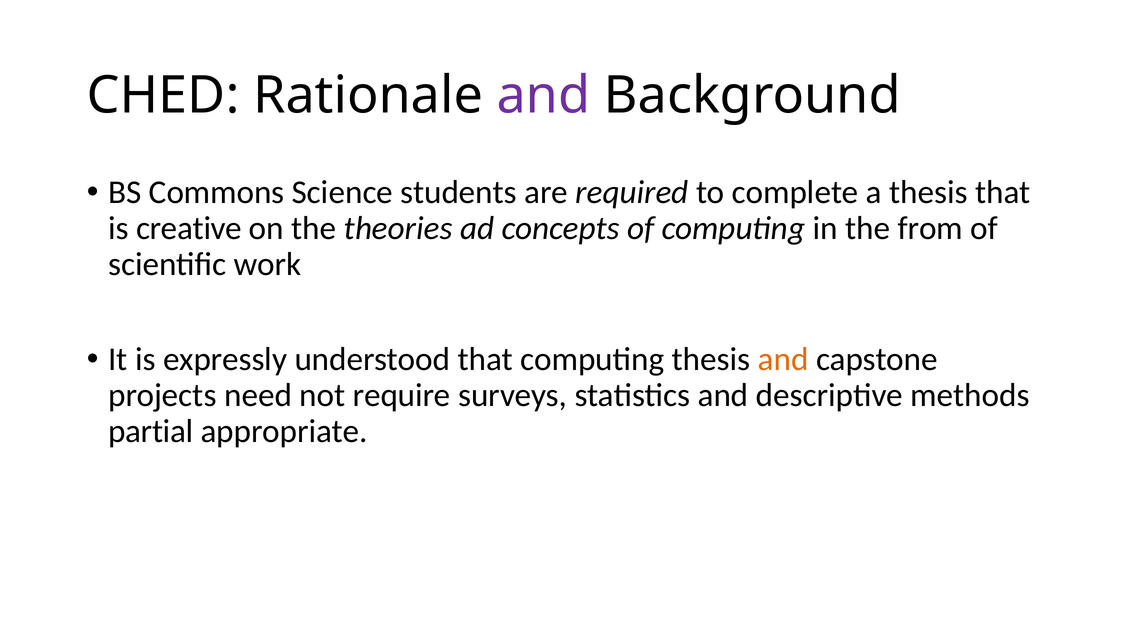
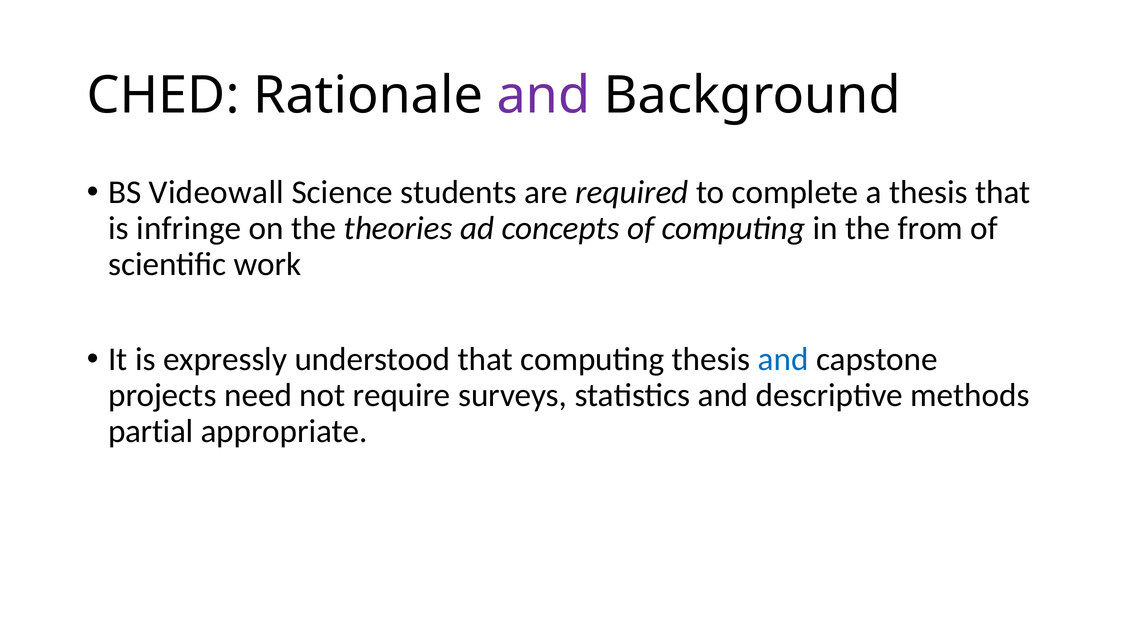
Commons: Commons -> Videowall
creative: creative -> infringe
and at (783, 360) colour: orange -> blue
